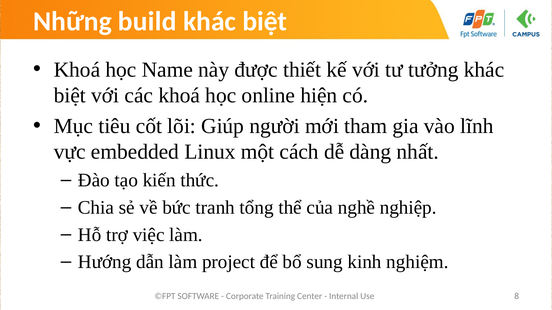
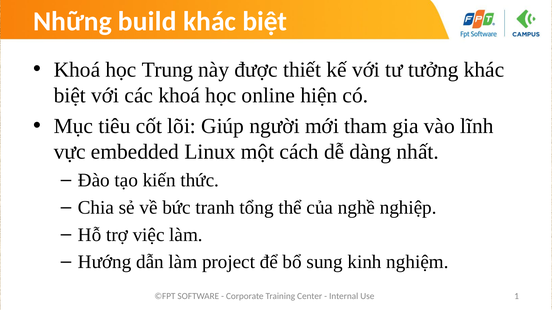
Name: Name -> Trung
8: 8 -> 1
